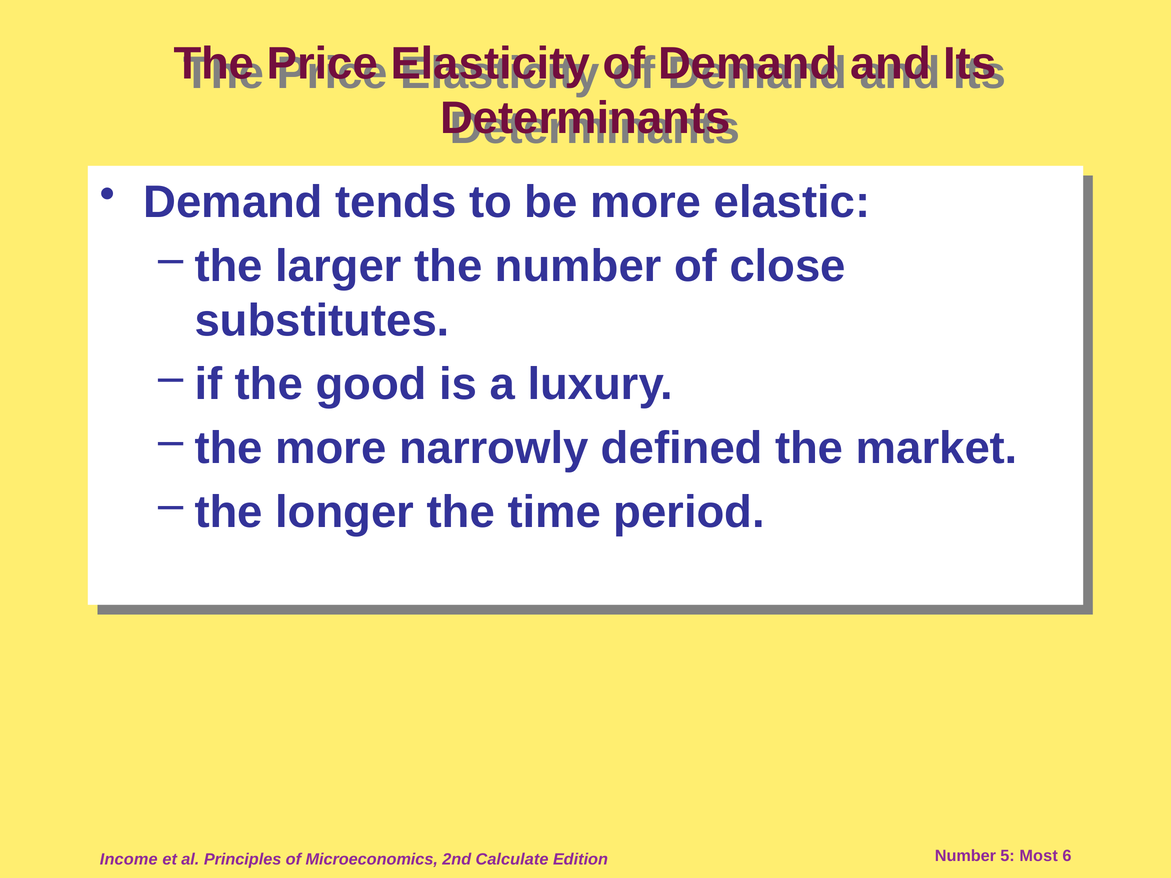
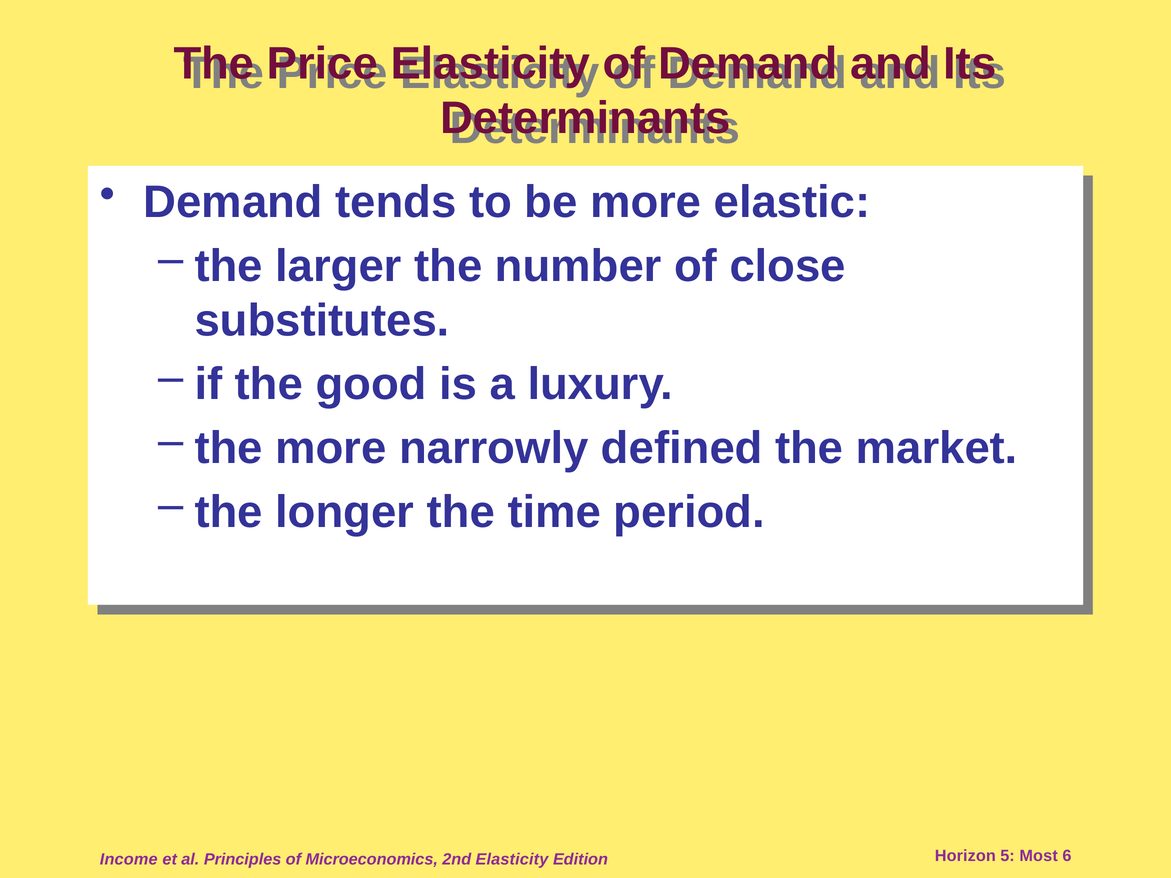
2nd Calculate: Calculate -> Elasticity
Edition Number: Number -> Horizon
